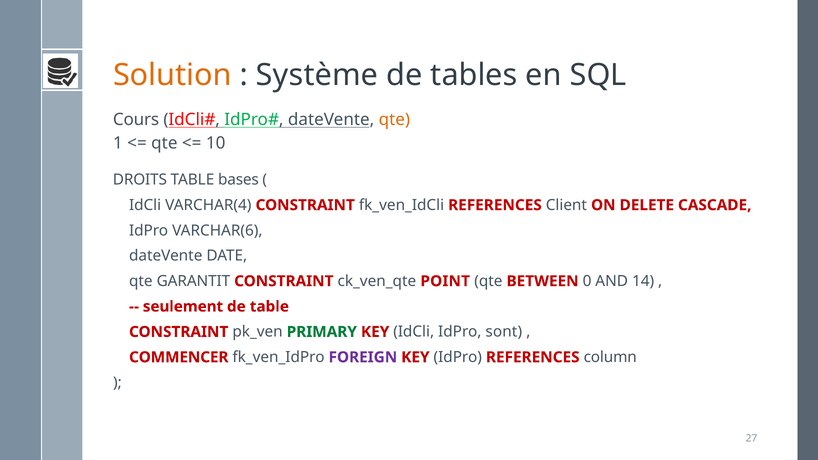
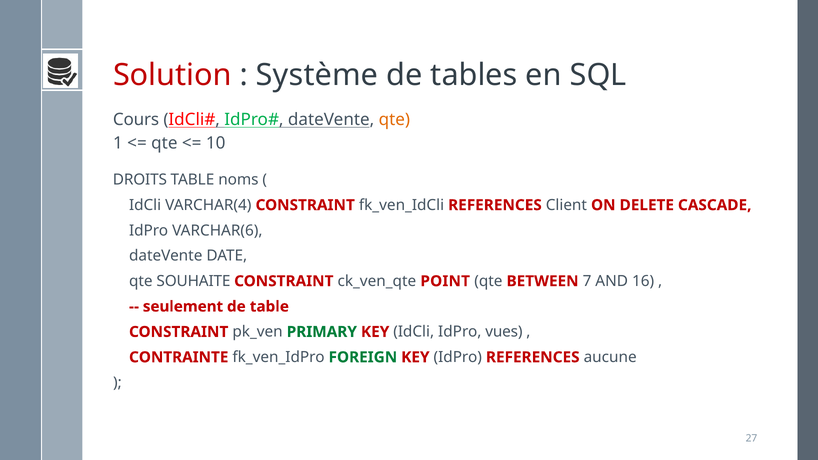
Solution colour: orange -> red
bases: bases -> noms
GARANTIT: GARANTIT -> SOUHAITE
0: 0 -> 7
14: 14 -> 16
sont: sont -> vues
COMMENCER: COMMENCER -> CONTRAINTE
FOREIGN colour: purple -> green
column: column -> aucune
